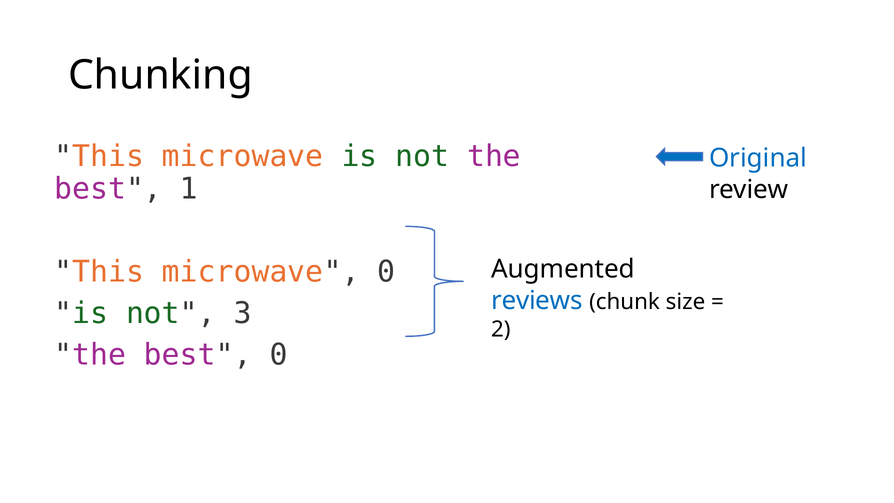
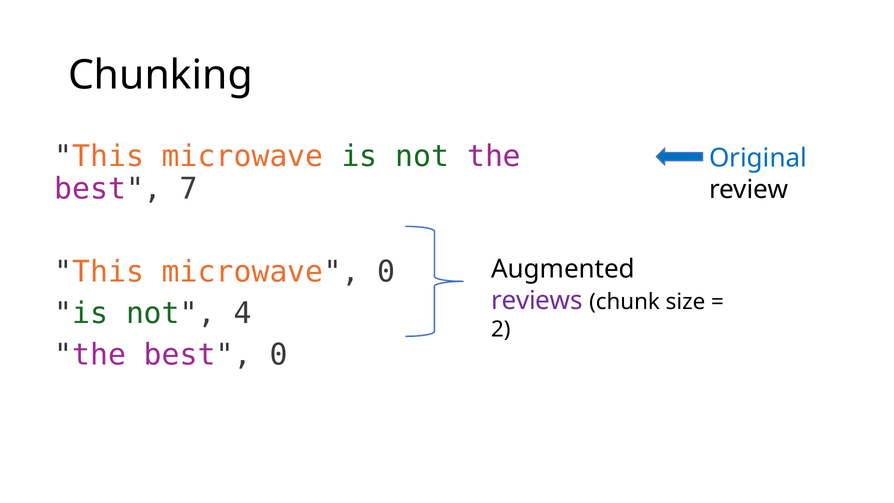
1: 1 -> 7
reviews colour: blue -> purple
3: 3 -> 4
